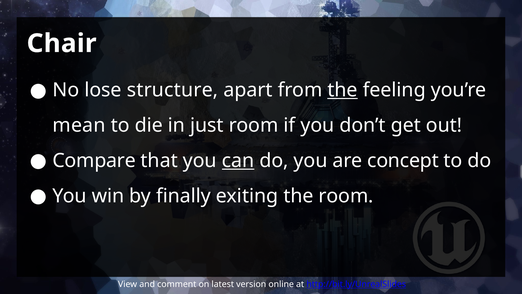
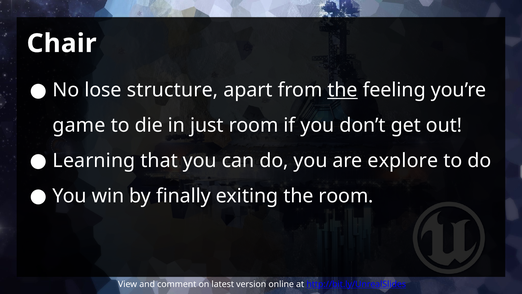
mean: mean -> game
Compare: Compare -> Learning
can underline: present -> none
concept: concept -> explore
